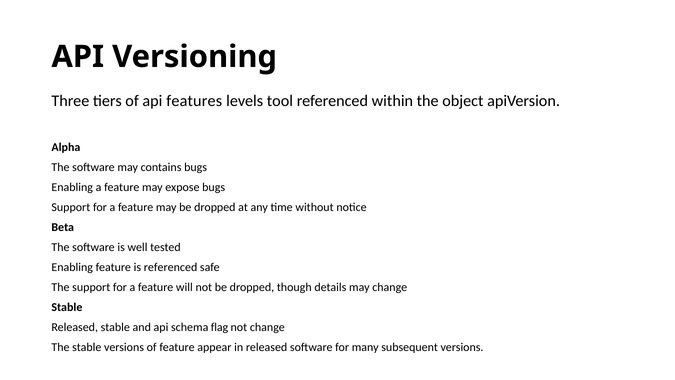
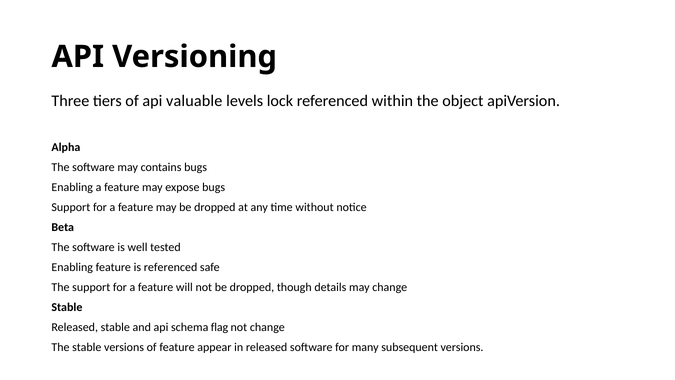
features: features -> valuable
tool: tool -> lock
